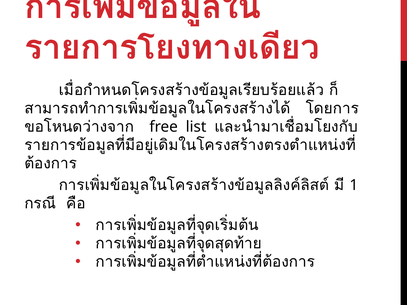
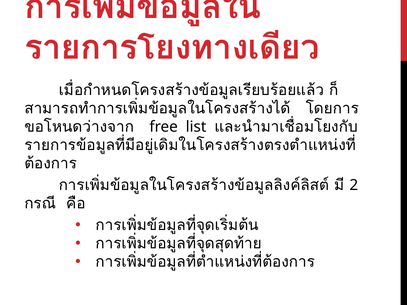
1: 1 -> 2
